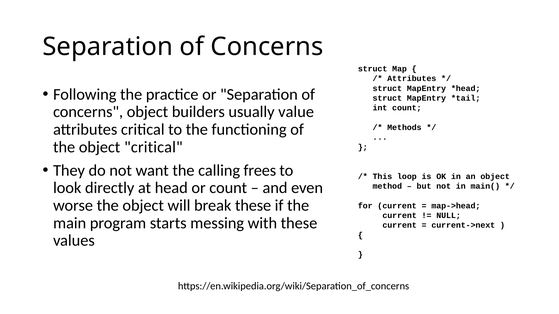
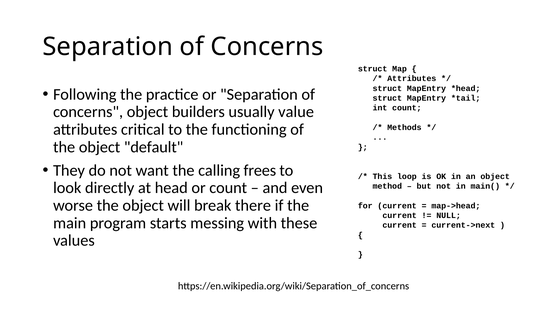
object critical: critical -> default
break these: these -> there
